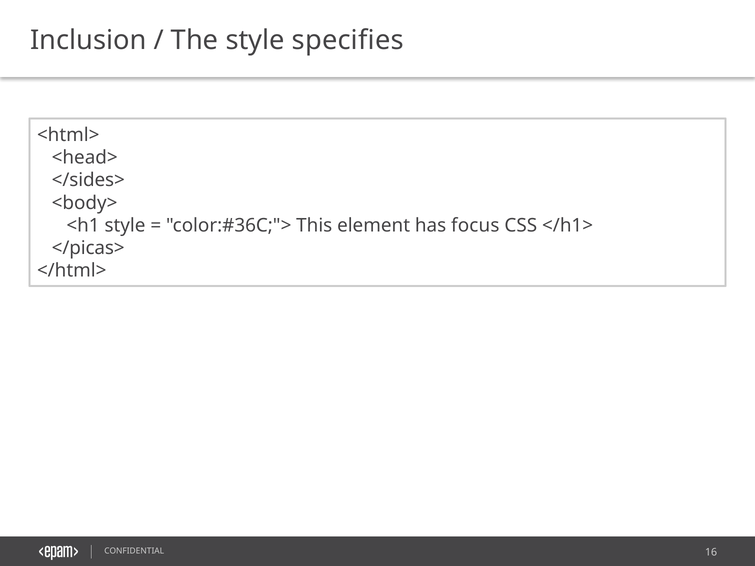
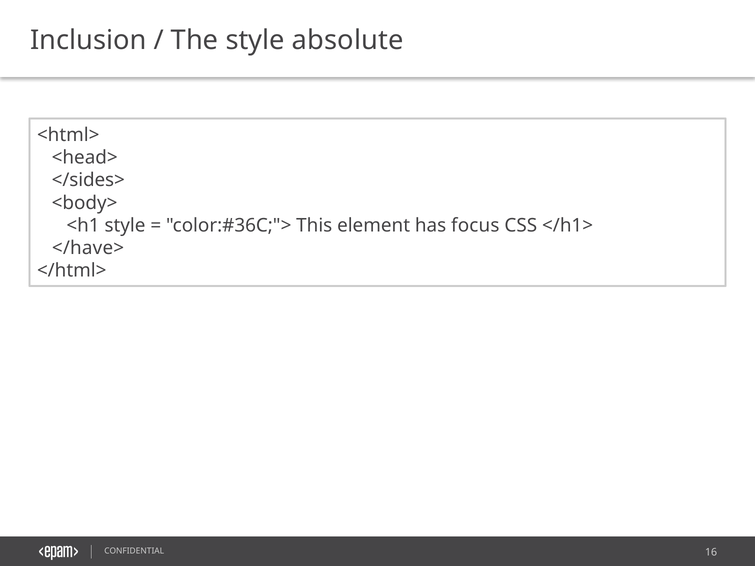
specifies: specifies -> absolute
</picas>: </picas> -> </have>
